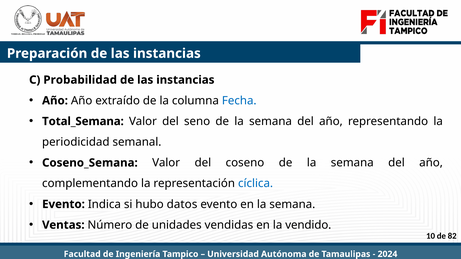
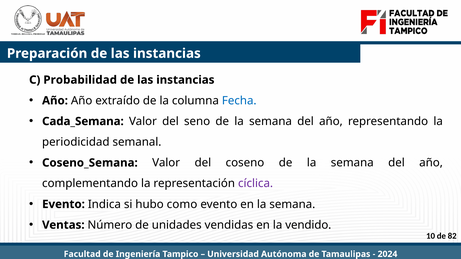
Total_Semana: Total_Semana -> Cada_Semana
cíclica colour: blue -> purple
datos: datos -> como
